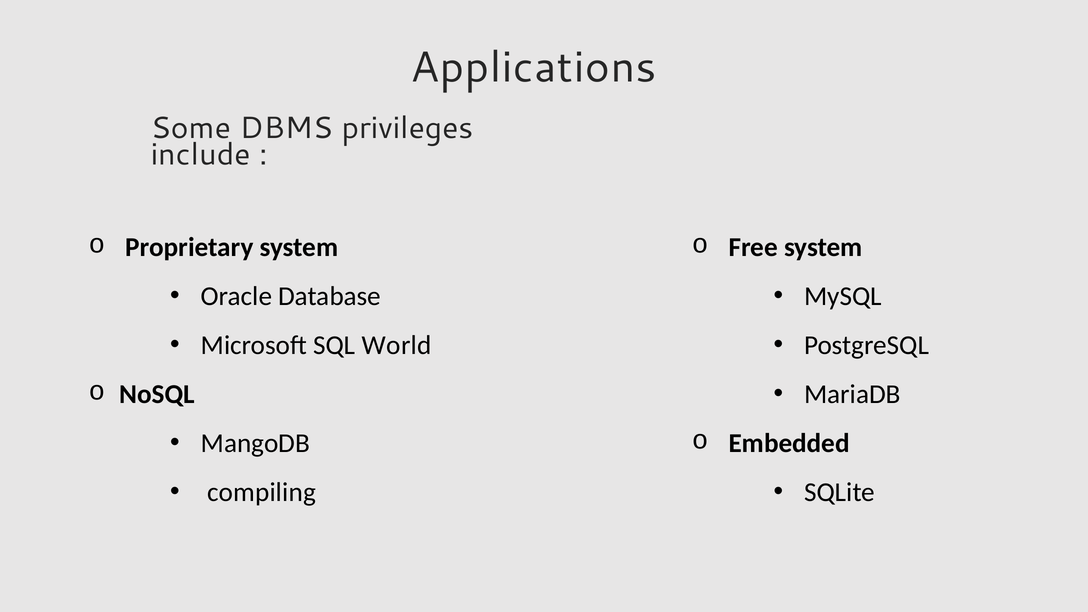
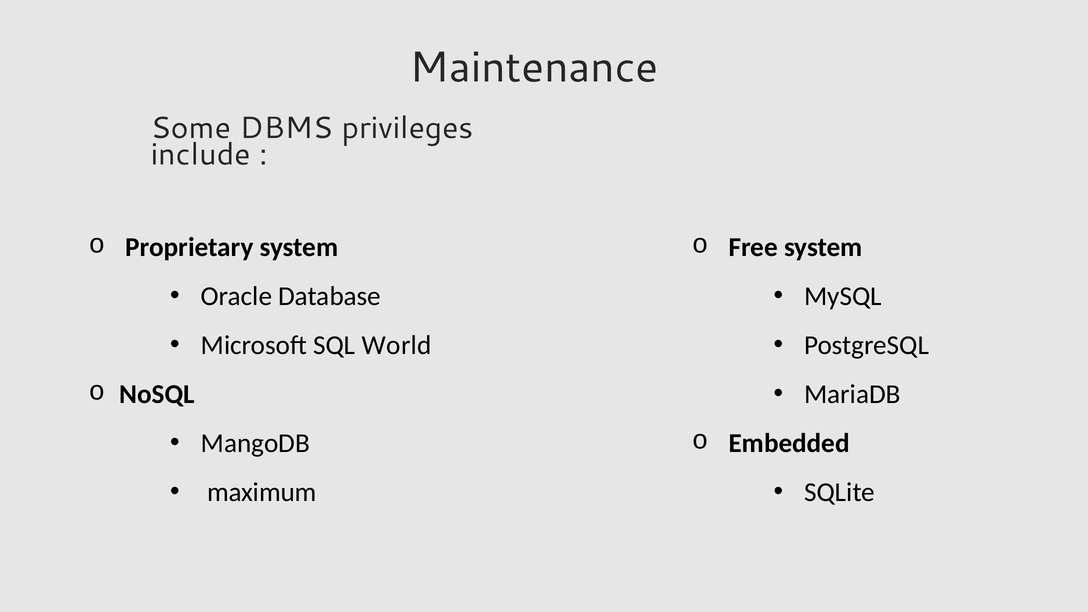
Applications: Applications -> Maintenance
compiling: compiling -> maximum
